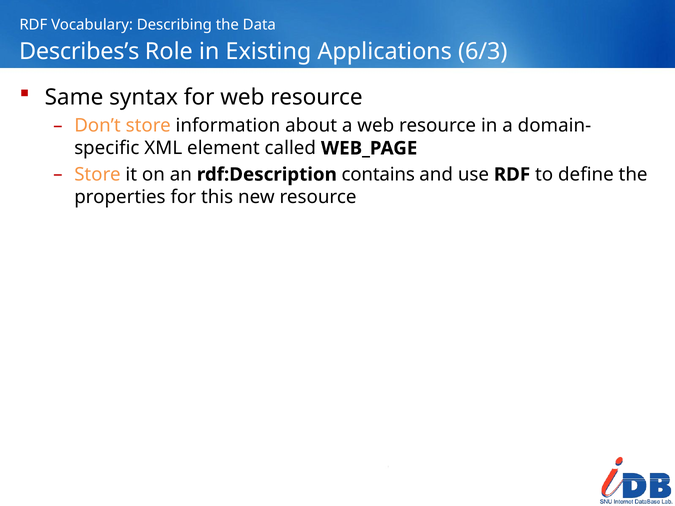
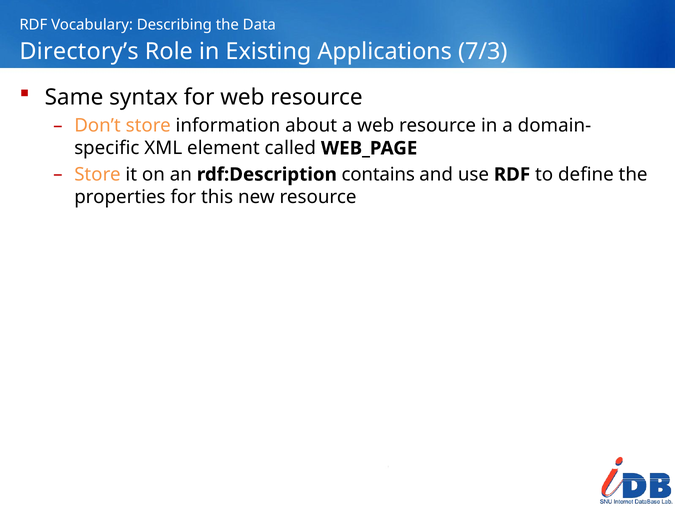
Describes’s: Describes’s -> Directory’s
6/3: 6/3 -> 7/3
